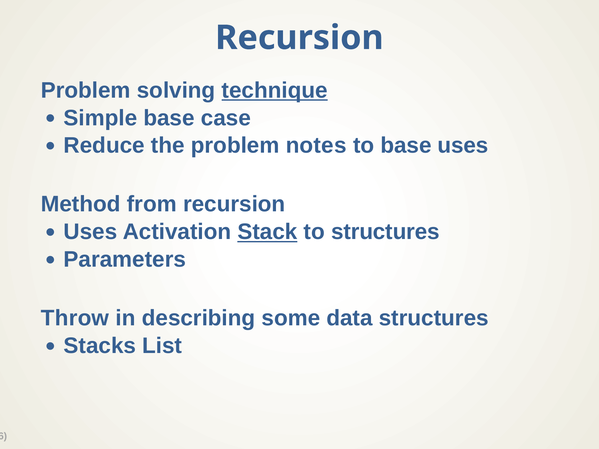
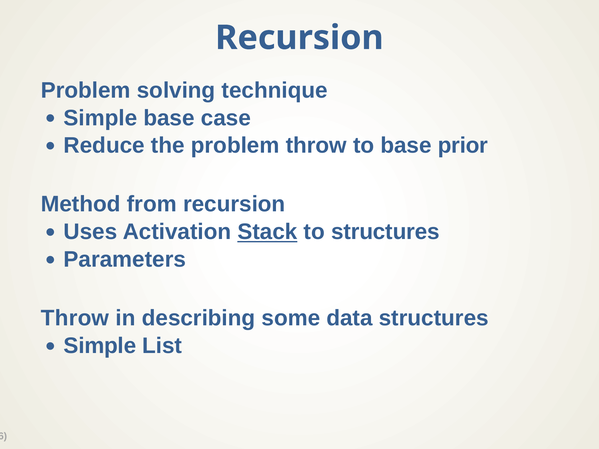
technique underline: present -> none
problem notes: notes -> throw
base uses: uses -> prior
Stacks at (100, 346): Stacks -> Simple
